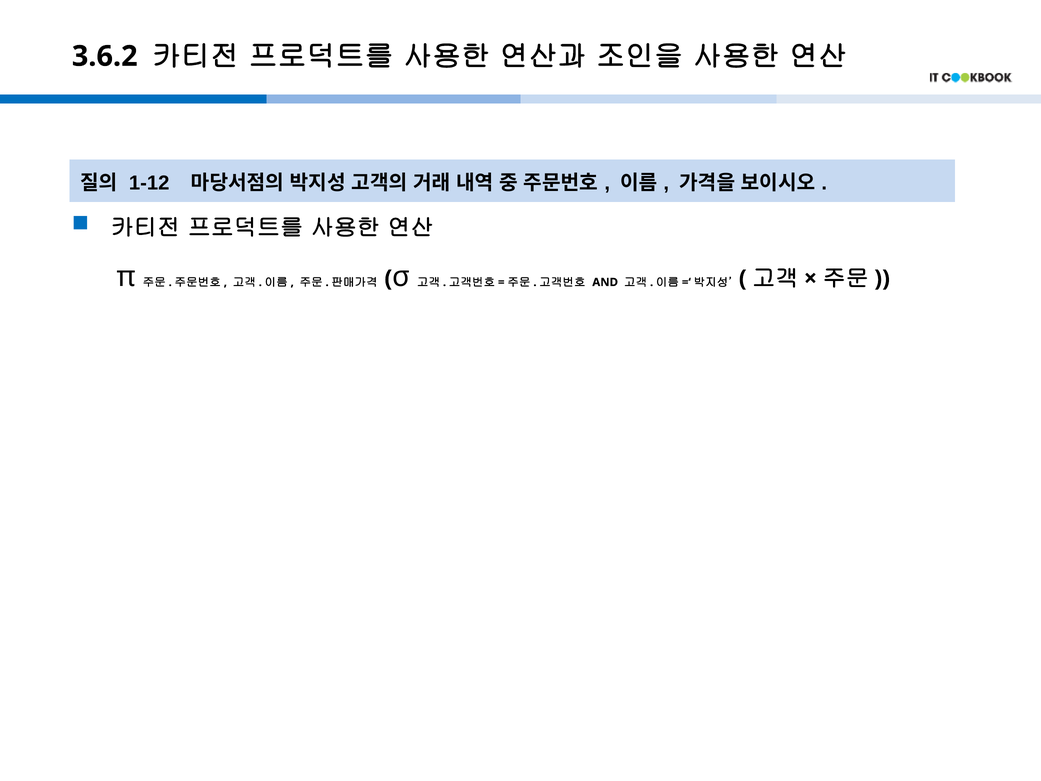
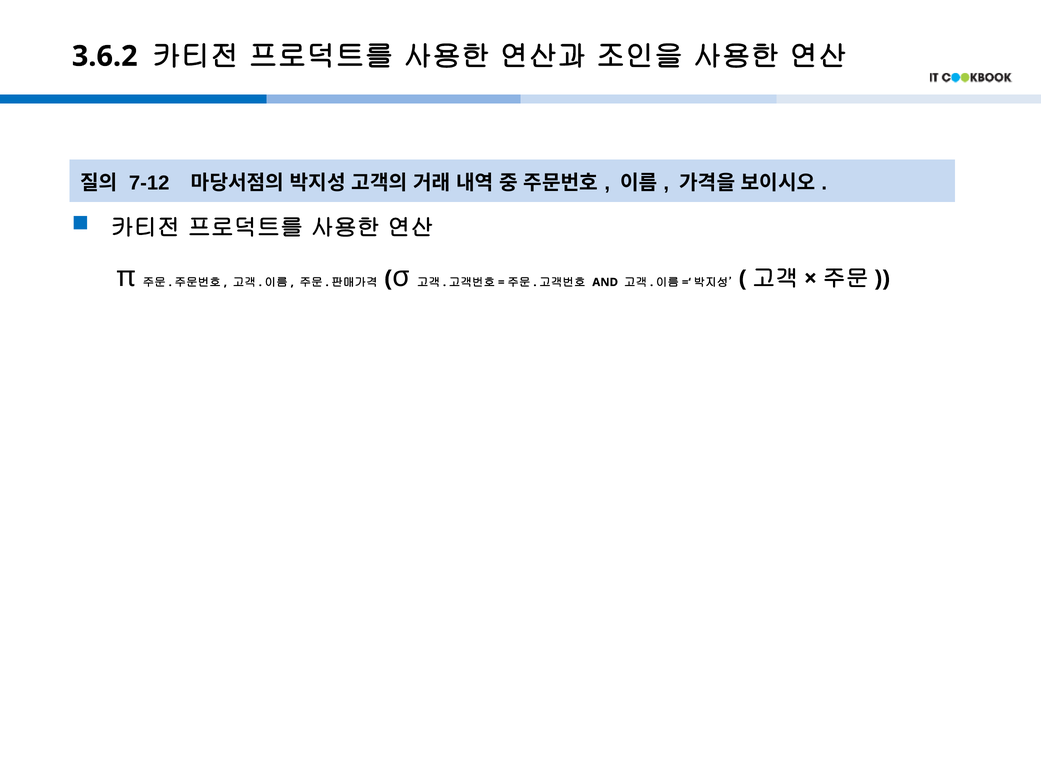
1-12: 1-12 -> 7-12
